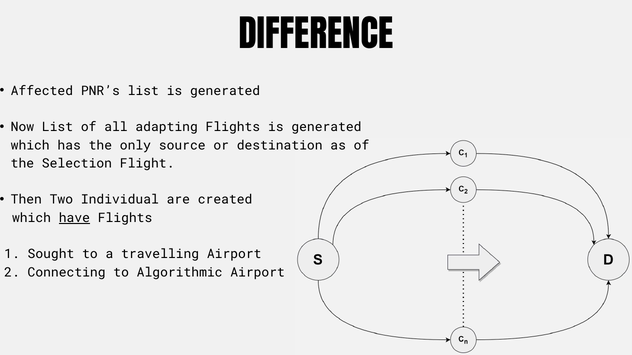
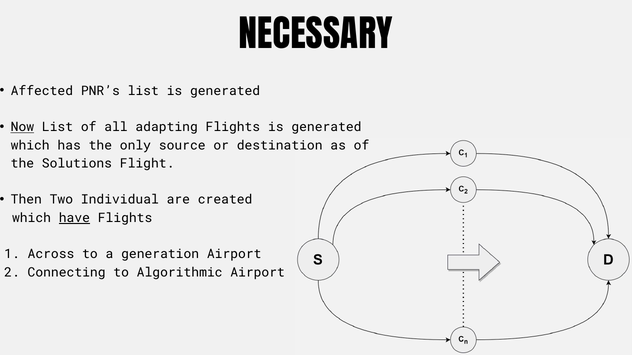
DIFFERENCE: DIFFERENCE -> NECESSARY
Now underline: none -> present
Selection: Selection -> Solutions
Sought: Sought -> Across
travelling: travelling -> generation
